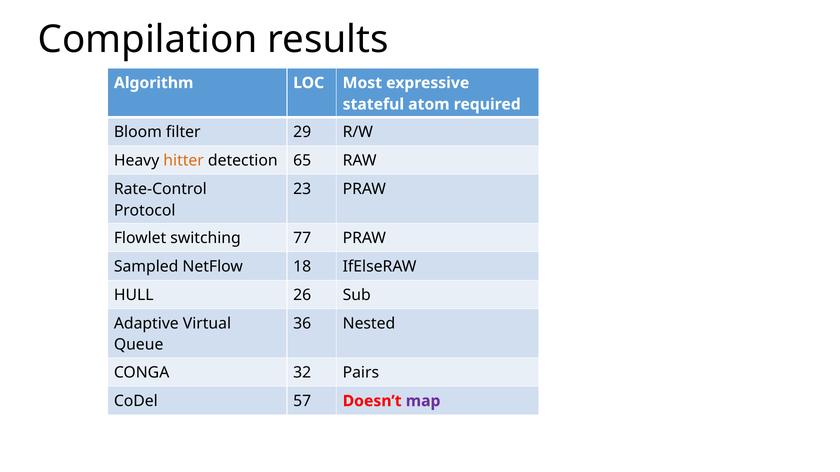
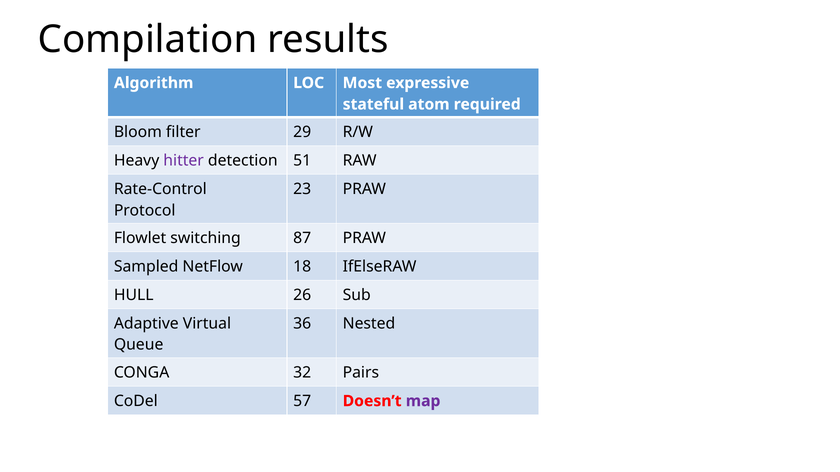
hitter colour: orange -> purple
65: 65 -> 51
77: 77 -> 87
